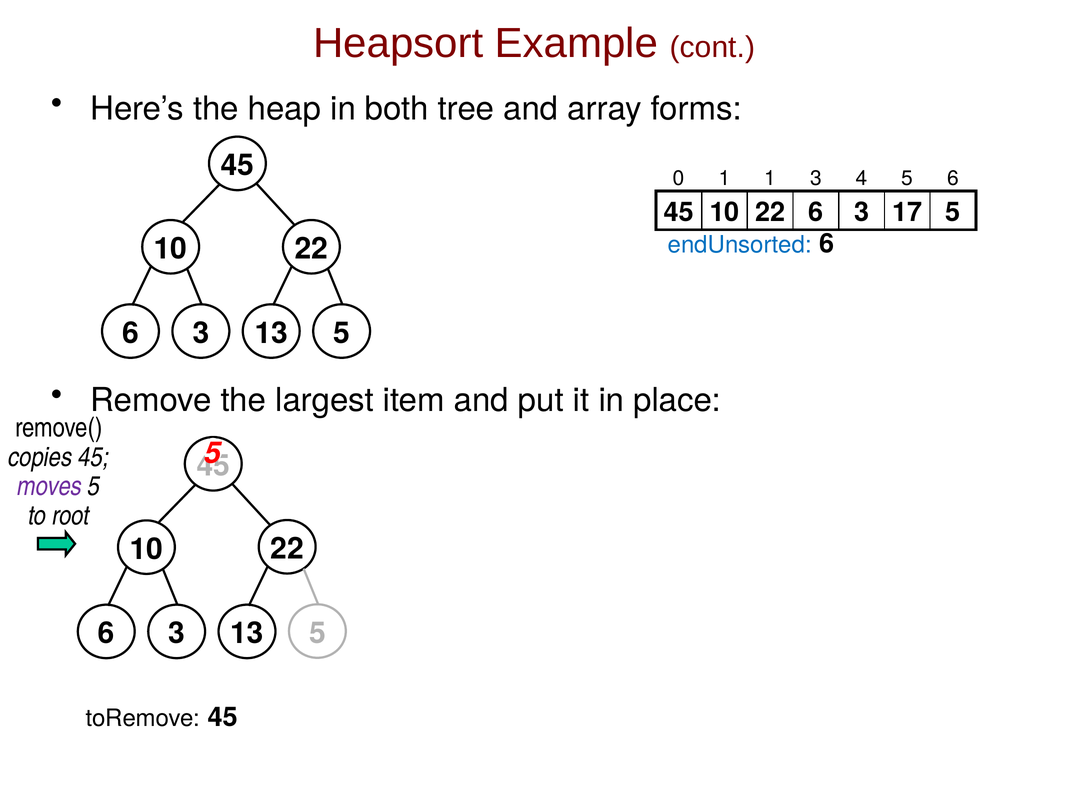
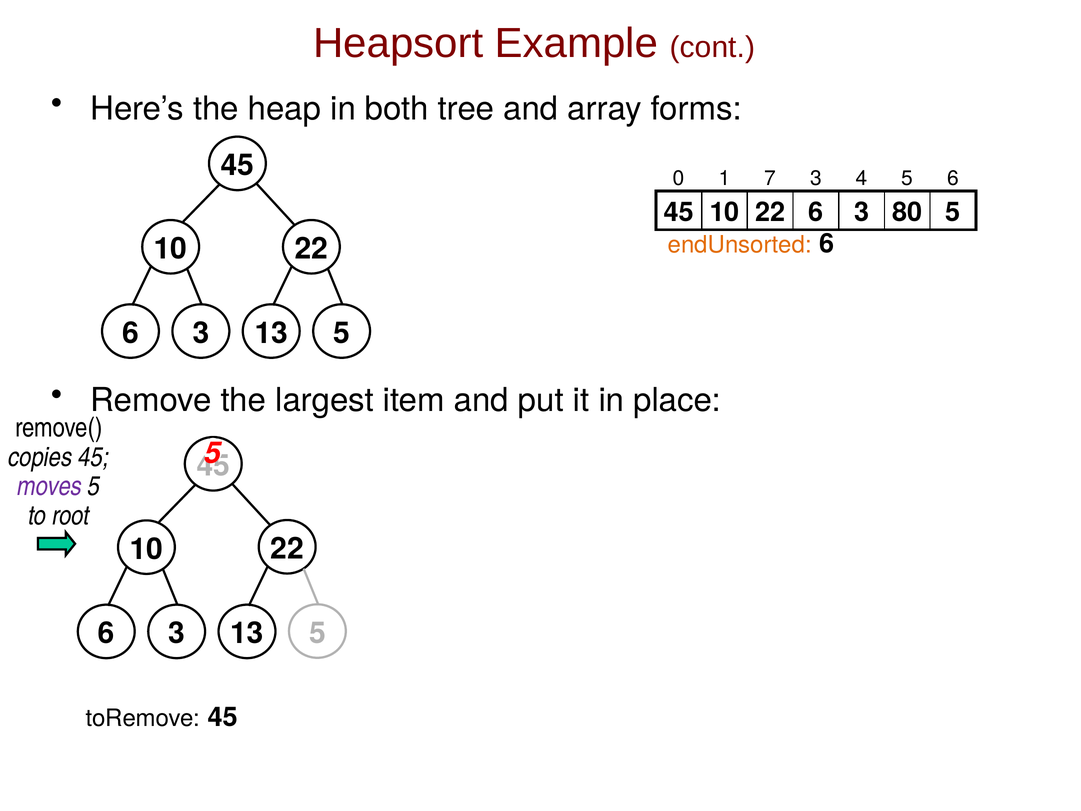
1 1: 1 -> 7
17: 17 -> 80
endUnsorted colour: blue -> orange
